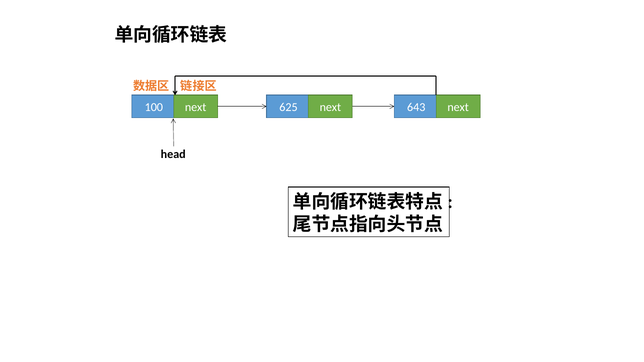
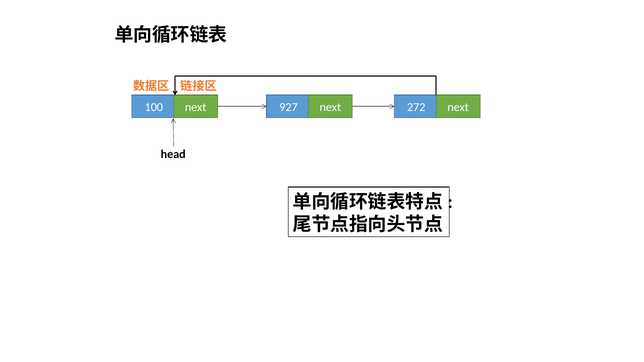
625: 625 -> 927
643: 643 -> 272
